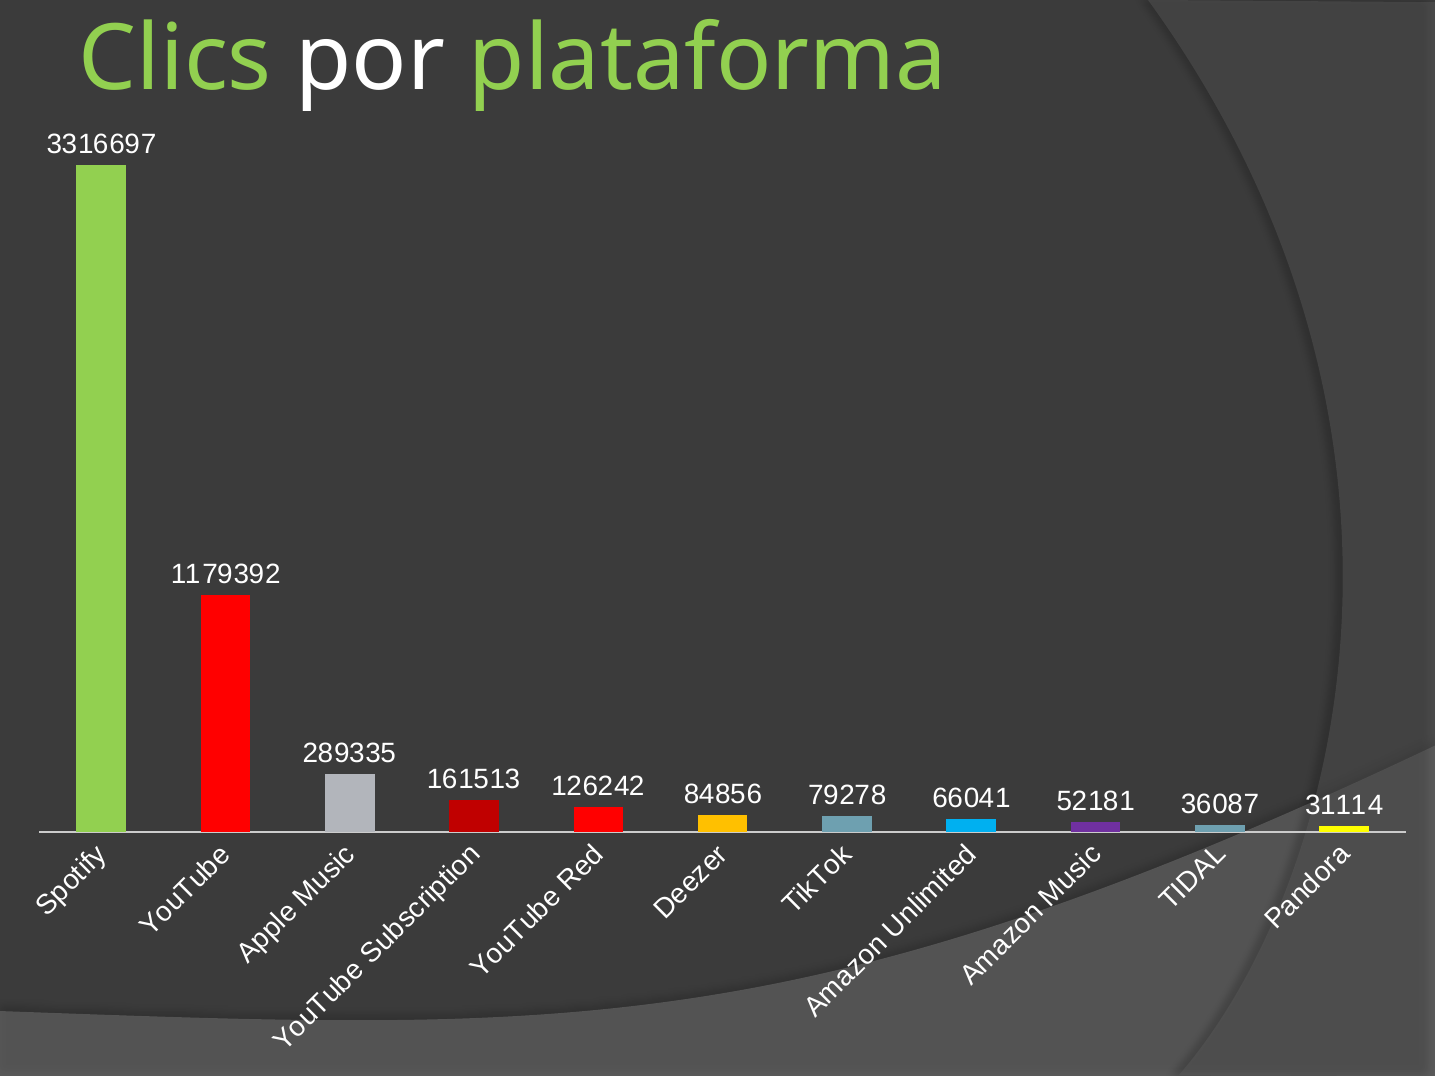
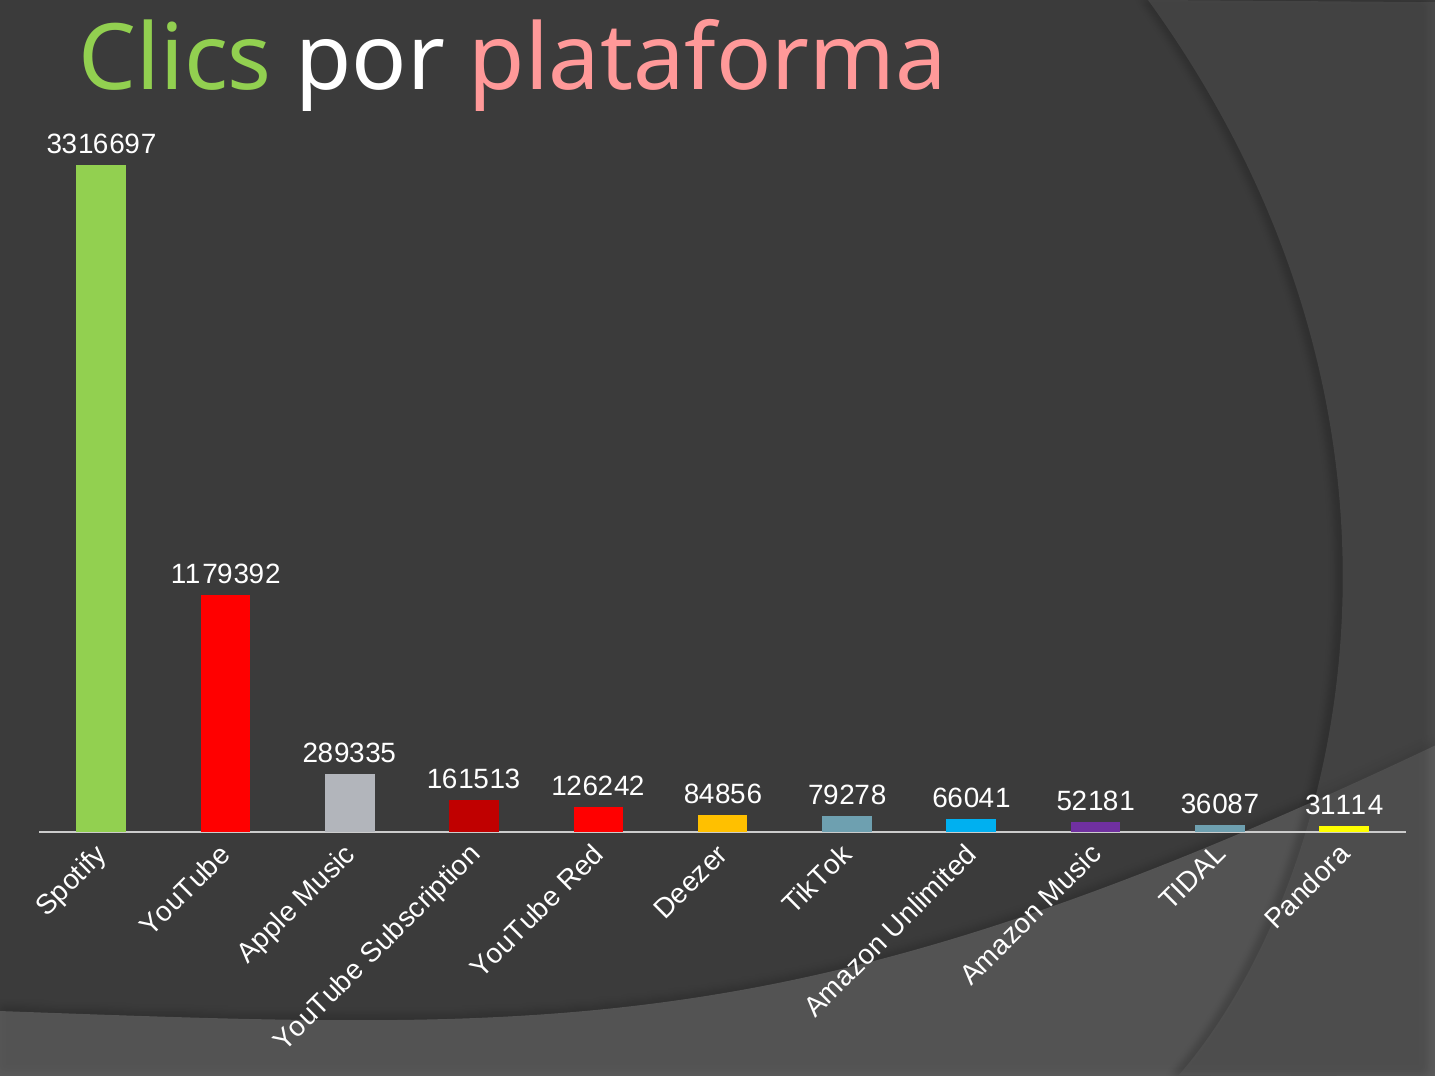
plataforma colour: light green -> pink
